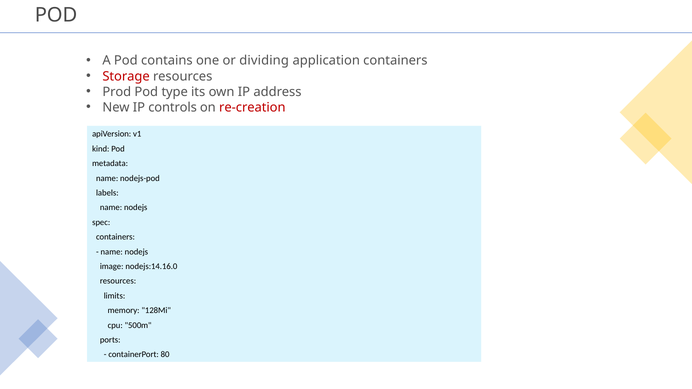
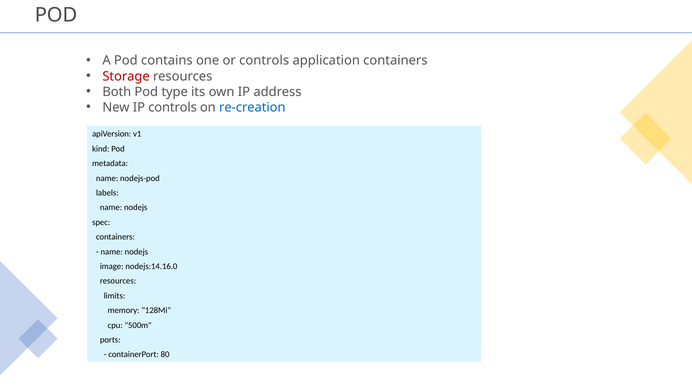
or dividing: dividing -> controls
Prod: Prod -> Both
re-creation colour: red -> blue
